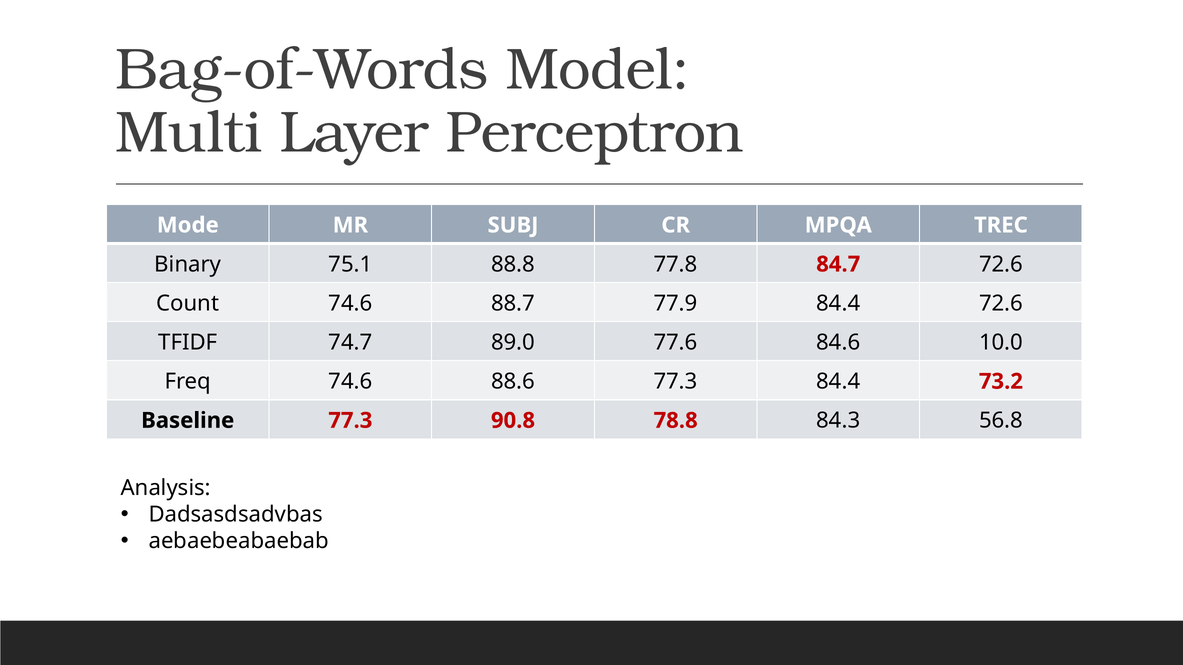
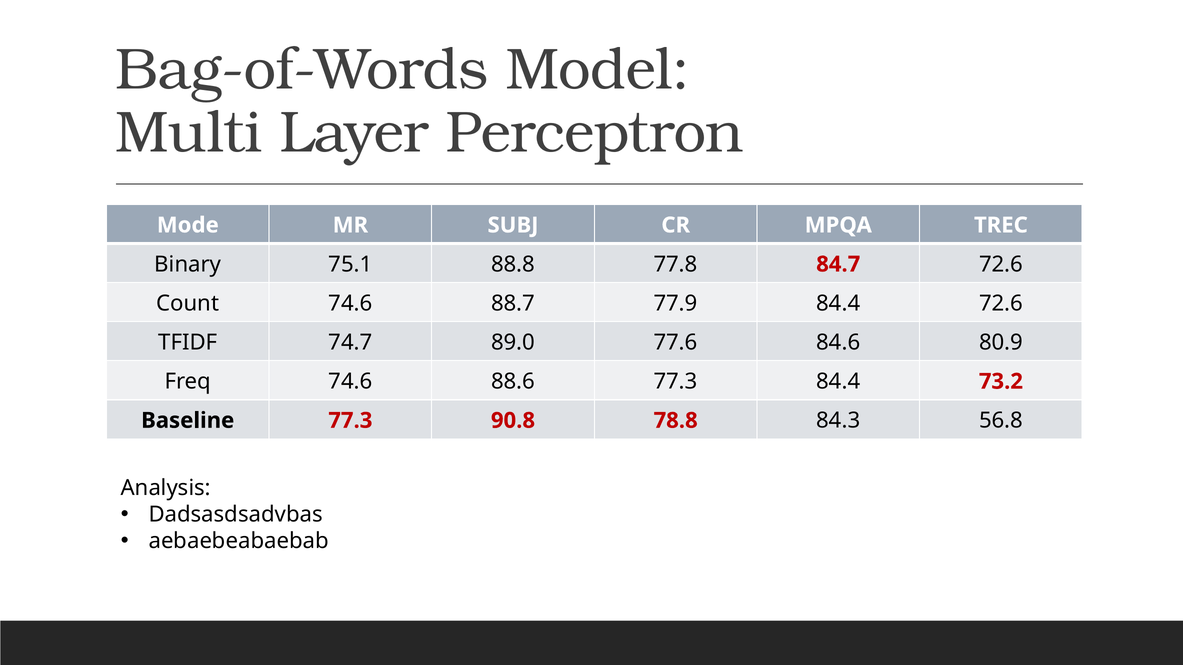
10.0: 10.0 -> 80.9
